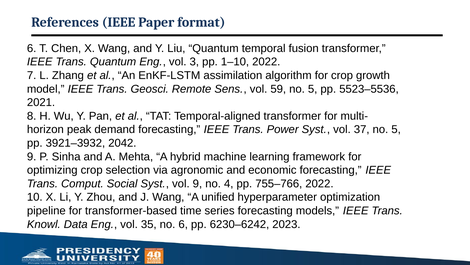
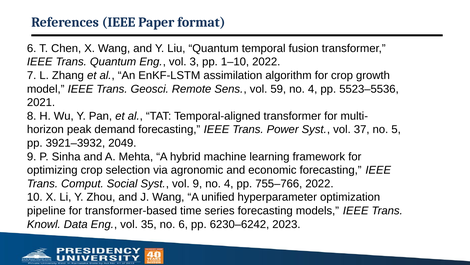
59 no 5: 5 -> 4
2042: 2042 -> 2049
